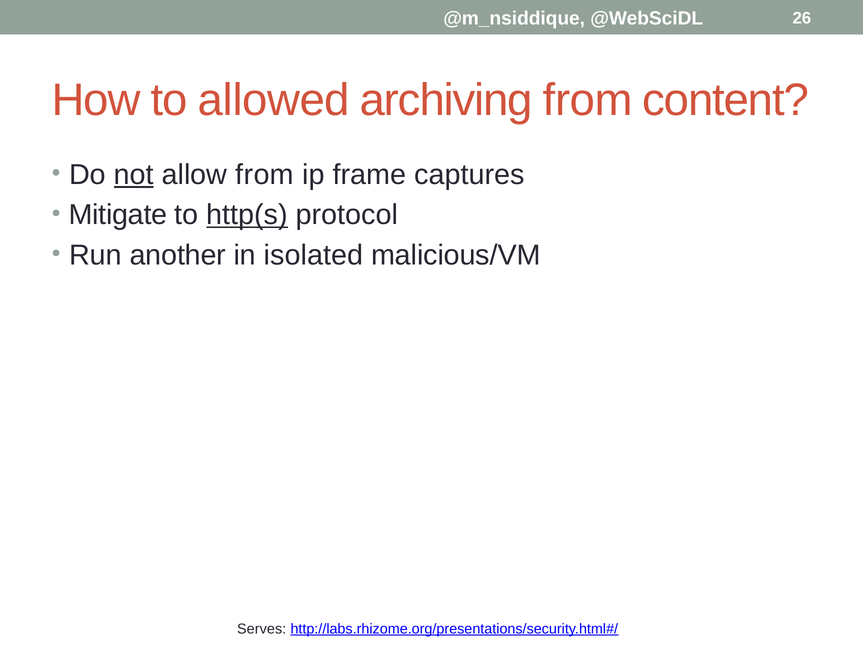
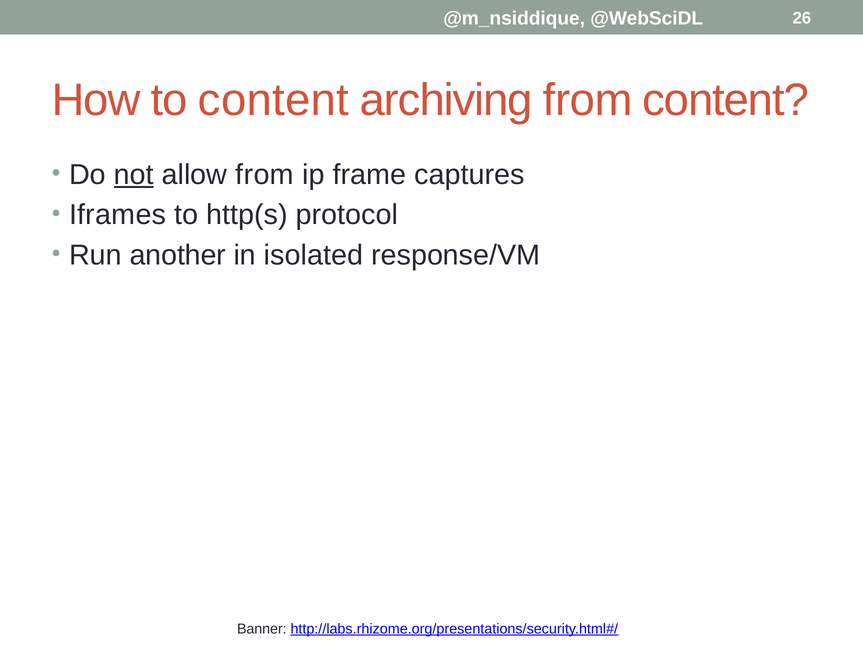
to allowed: allowed -> content
Mitigate: Mitigate -> Iframes
http(s underline: present -> none
malicious/VM: malicious/VM -> response/VM
Serves: Serves -> Banner
